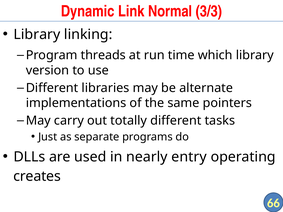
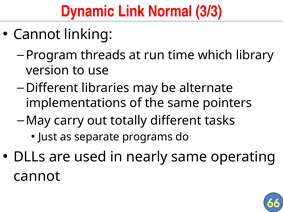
Library at (37, 34): Library -> Cannot
nearly entry: entry -> same
creates at (37, 176): creates -> cannot
